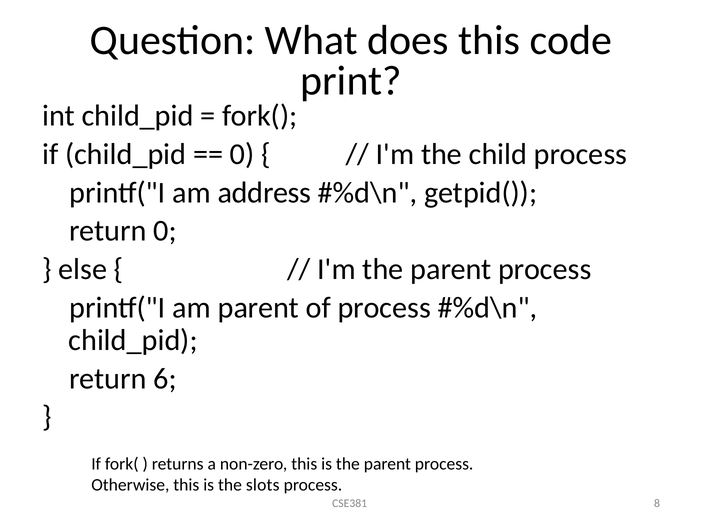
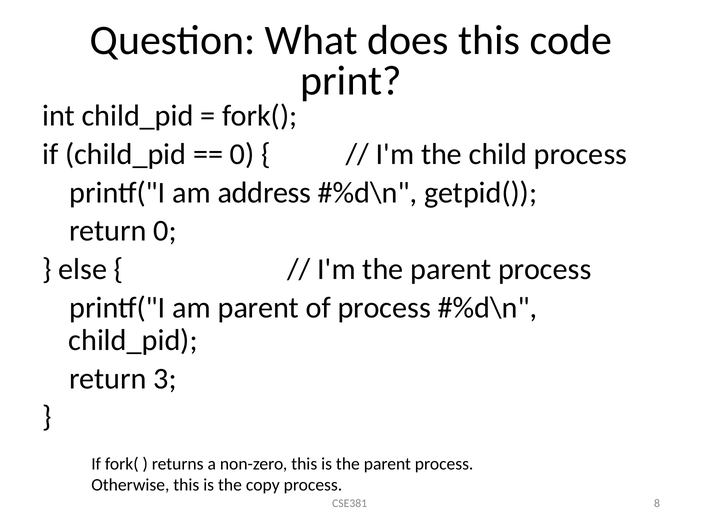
6: 6 -> 3
slots: slots -> copy
